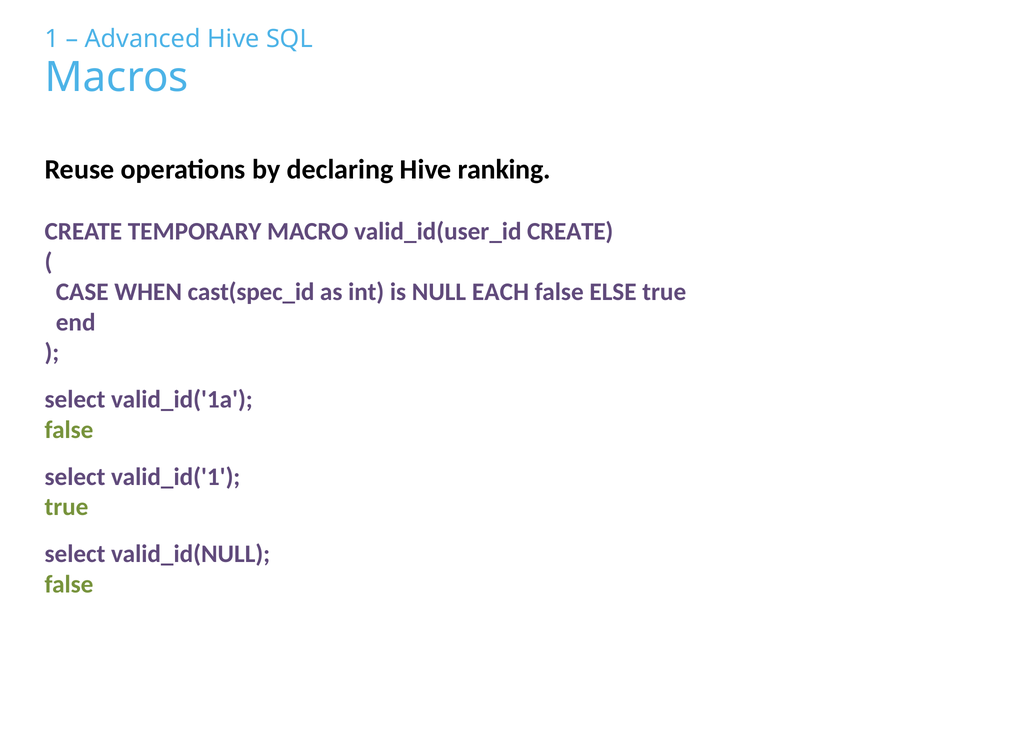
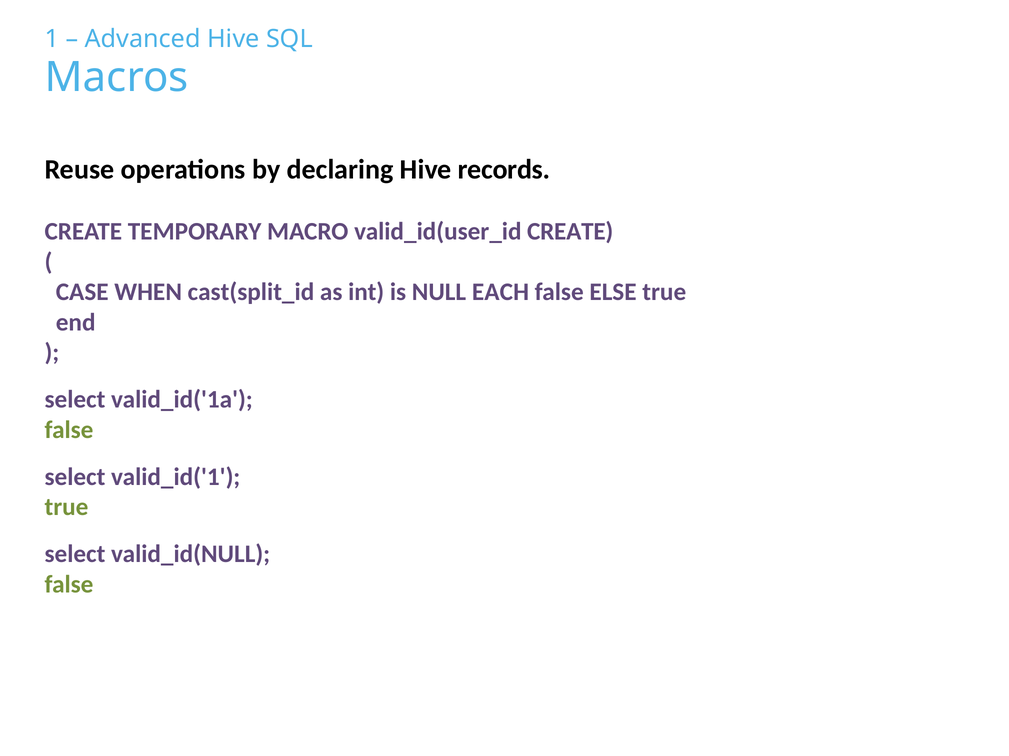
ranking: ranking -> records
cast(spec_id: cast(spec_id -> cast(split_id
